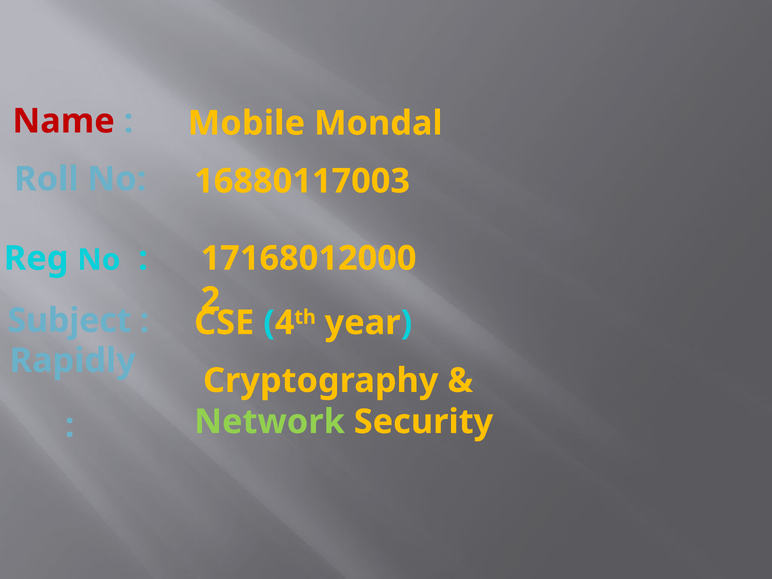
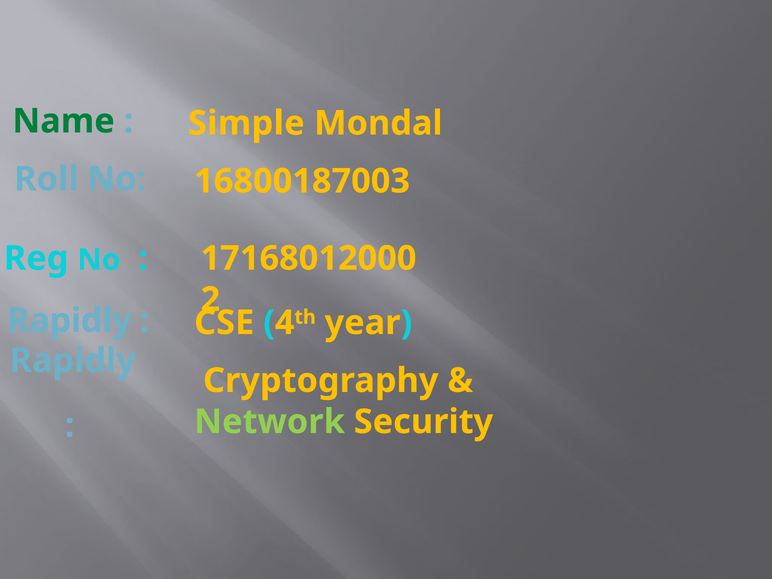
Name colour: red -> green
Mobile: Mobile -> Simple
16880117003: 16880117003 -> 16800187003
Subject at (69, 321): Subject -> Rapidly
